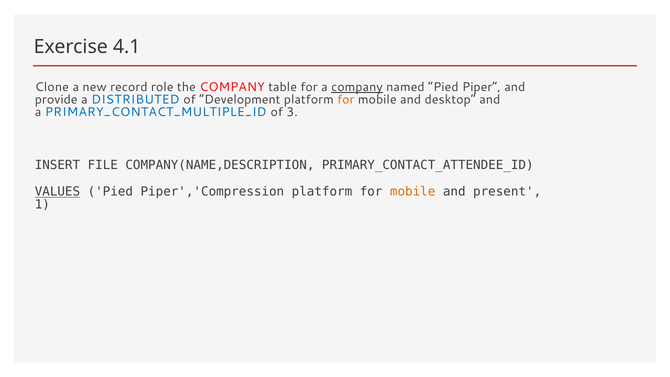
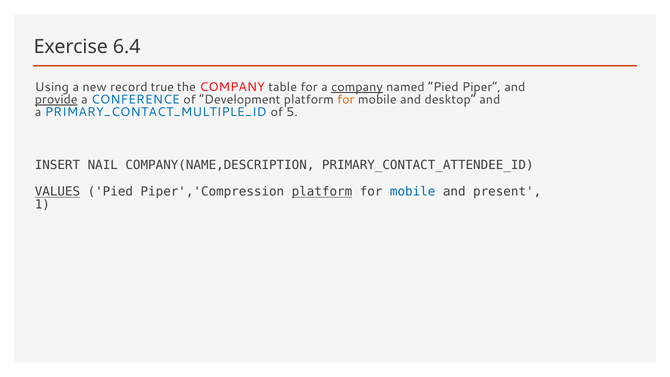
4.1: 4.1 -> 6.4
Clone: Clone -> Using
role: role -> true
provide underline: none -> present
DISTRIBUTED: DISTRIBUTED -> CONFERENCE
3: 3 -> 5
FILE: FILE -> NAIL
platform at (322, 192) underline: none -> present
mobile at (413, 192) colour: orange -> blue
